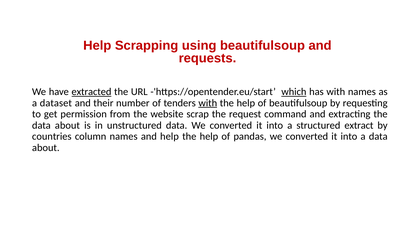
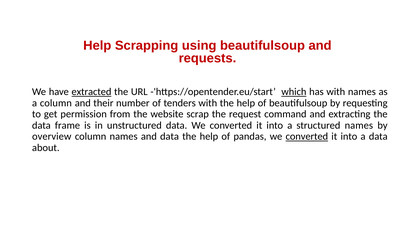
a dataset: dataset -> column
with at (208, 103) underline: present -> none
about at (67, 126): about -> frame
structured extract: extract -> names
countries: countries -> overview
and help: help -> data
converted at (307, 137) underline: none -> present
